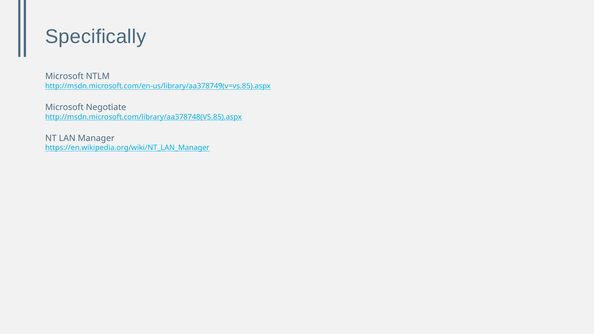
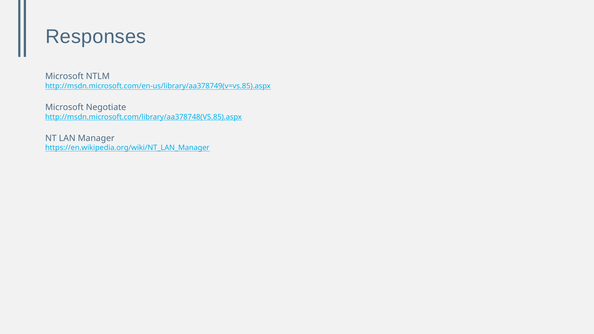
Specifically: Specifically -> Responses
